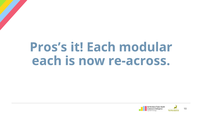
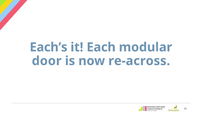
Pros’s: Pros’s -> Each’s
each at (47, 61): each -> door
